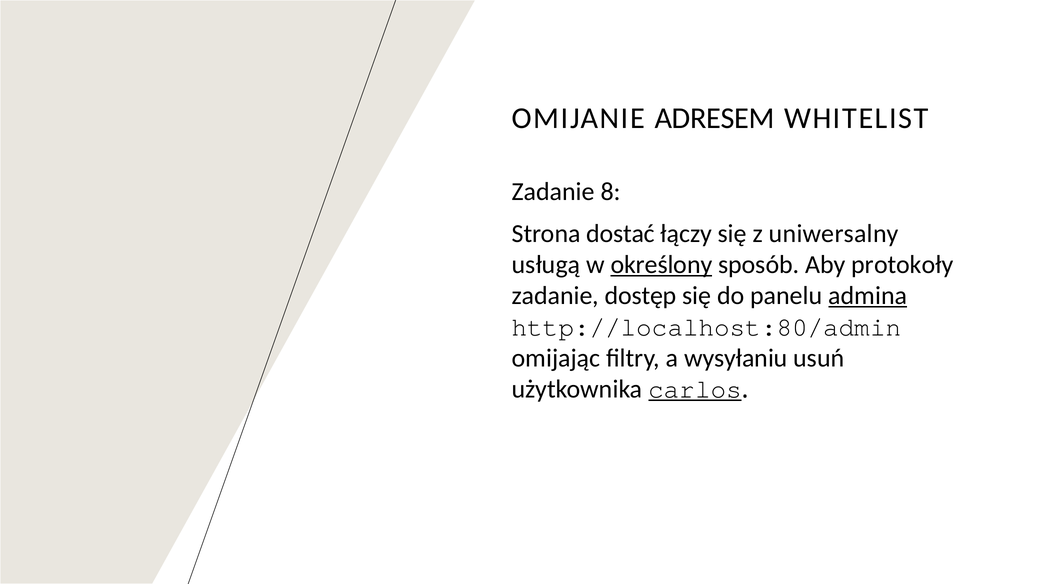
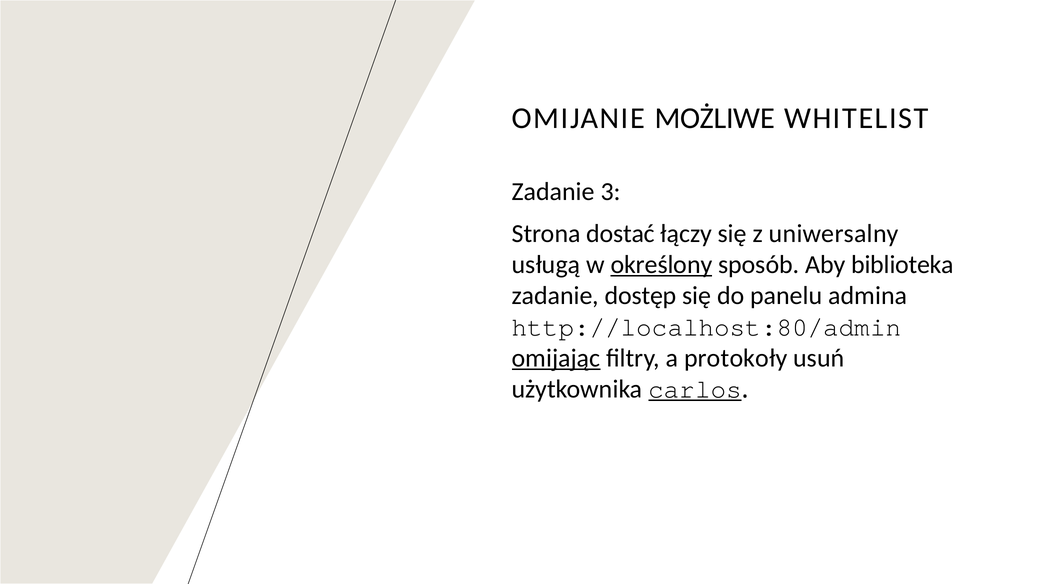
ADRESEM: ADRESEM -> MOŻLIWE
8: 8 -> 3
protokoły: protokoły -> biblioteka
admina underline: present -> none
omijając underline: none -> present
wysyłaniu: wysyłaniu -> protokoły
